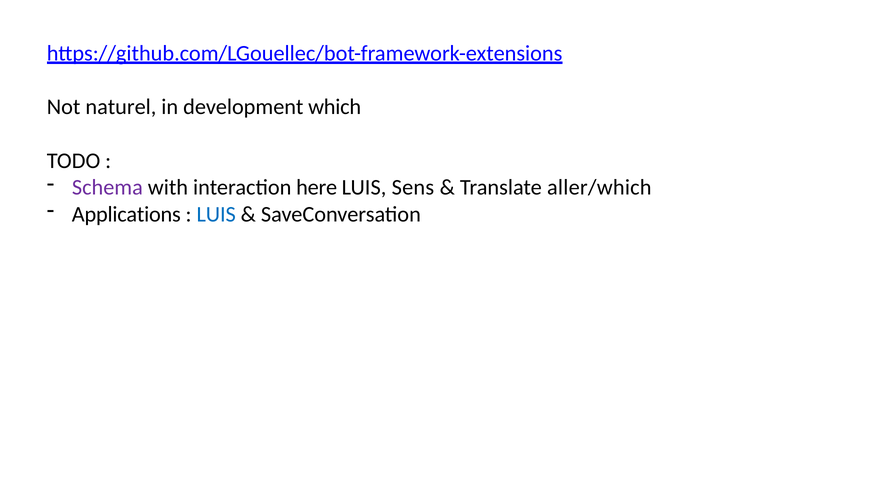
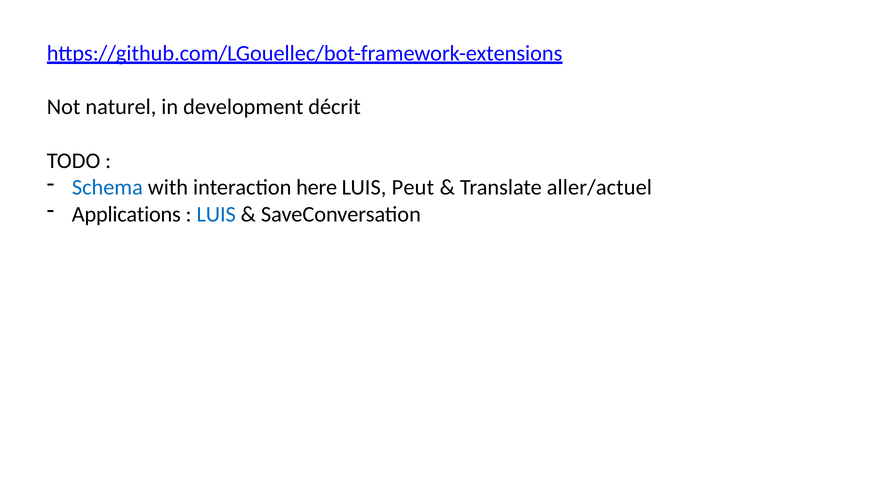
which: which -> décrit
Schema colour: purple -> blue
Sens: Sens -> Peut
aller/which: aller/which -> aller/actuel
